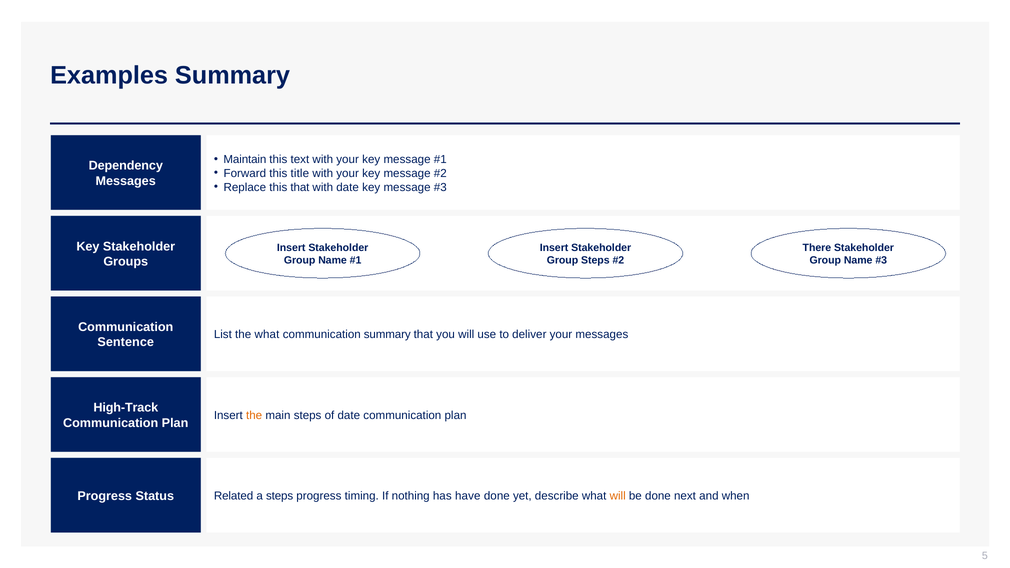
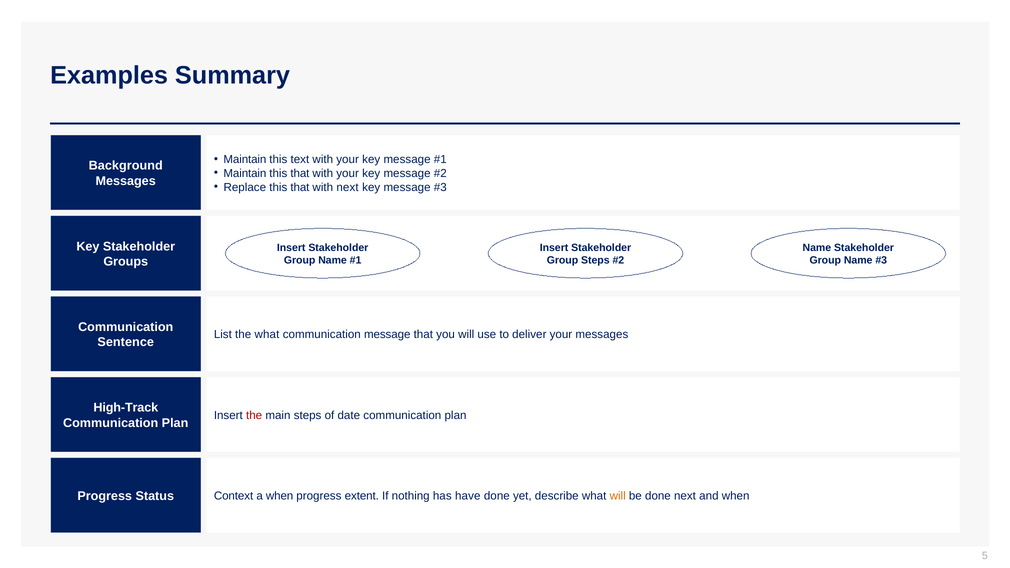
Dependency: Dependency -> Background
Forward at (245, 173): Forward -> Maintain
title at (300, 173): title -> that
with date: date -> next
There at (817, 248): There -> Name
communication summary: summary -> message
the at (254, 415) colour: orange -> red
Related: Related -> Context
a steps: steps -> when
timing: timing -> extent
